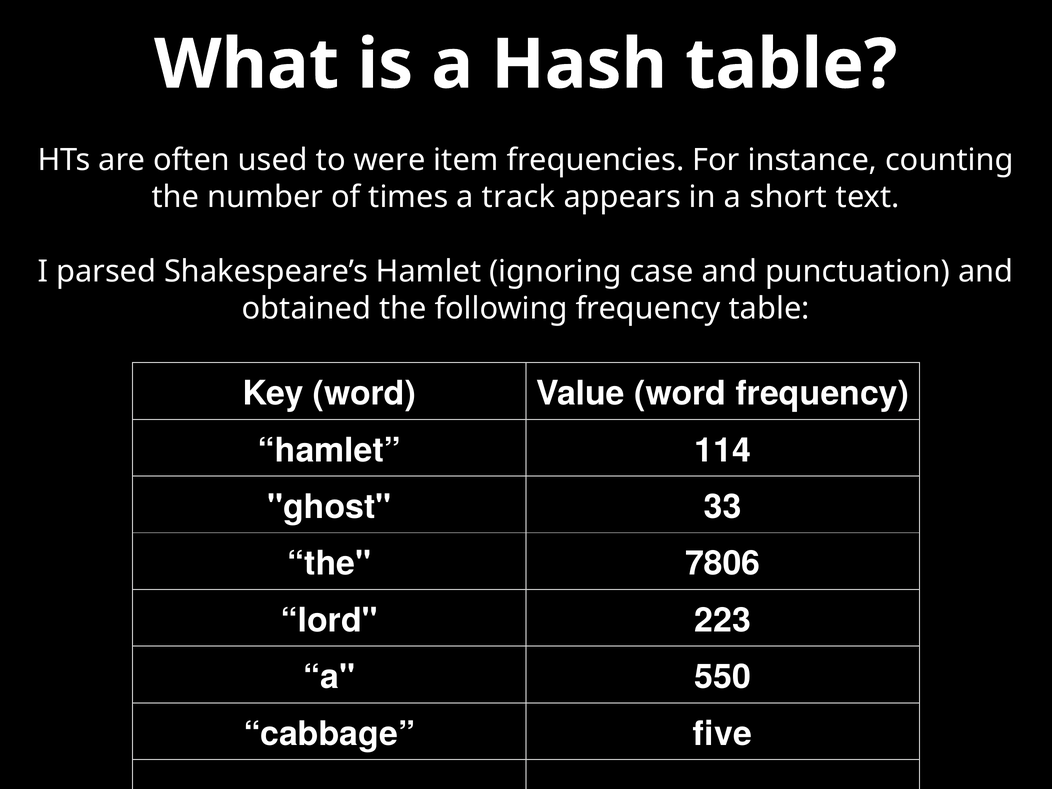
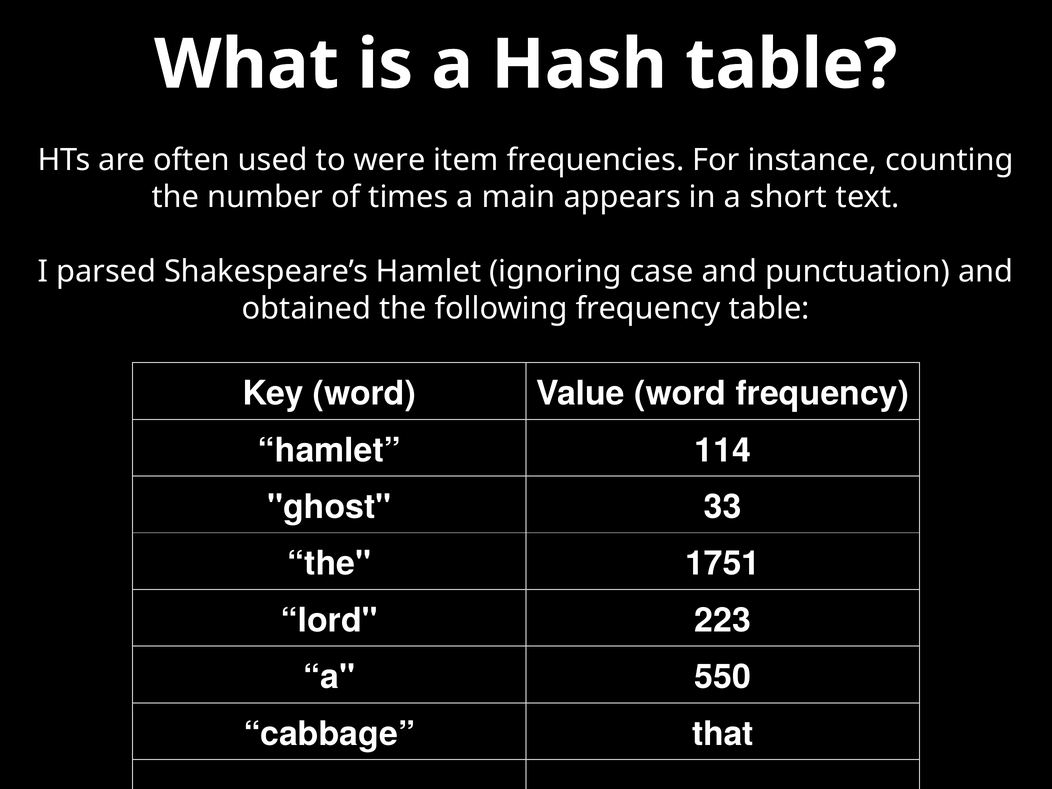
track: track -> main
7806: 7806 -> 1751
five: five -> that
